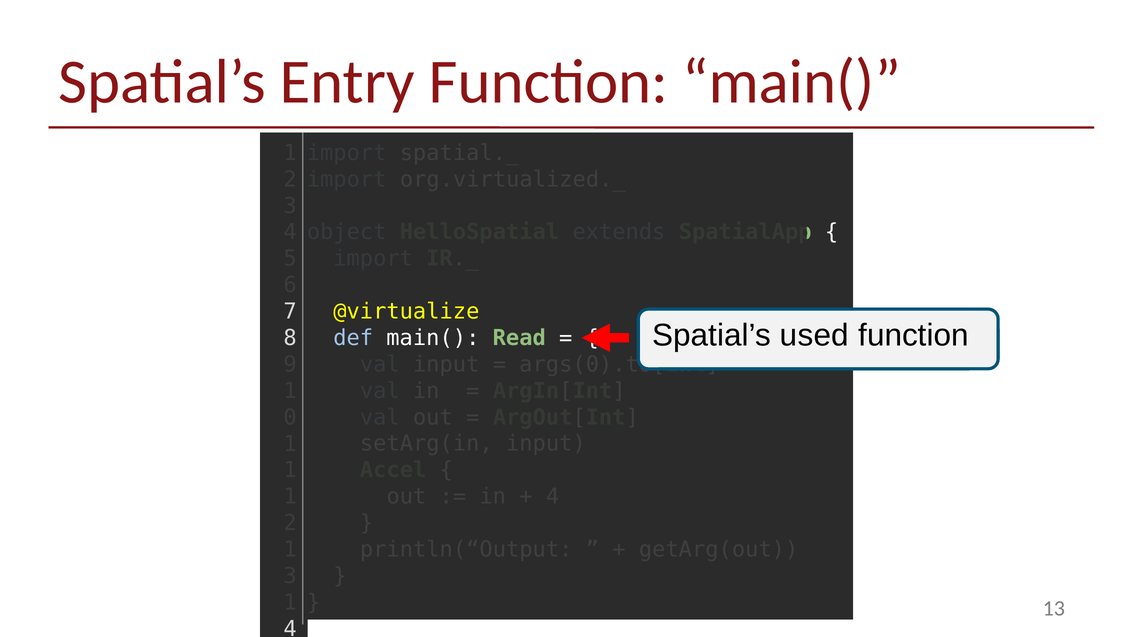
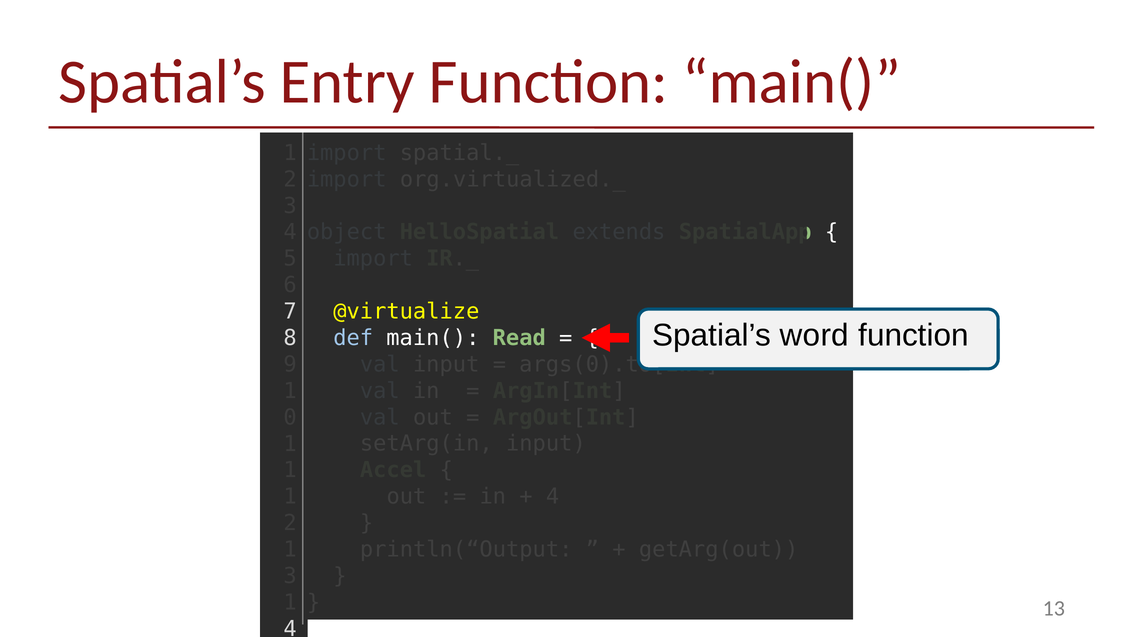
used: used -> word
